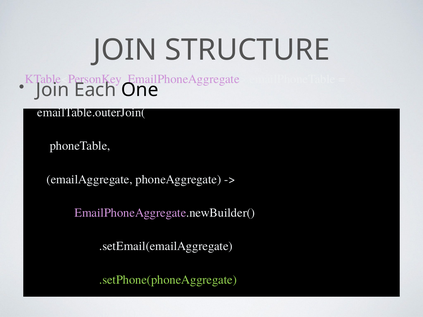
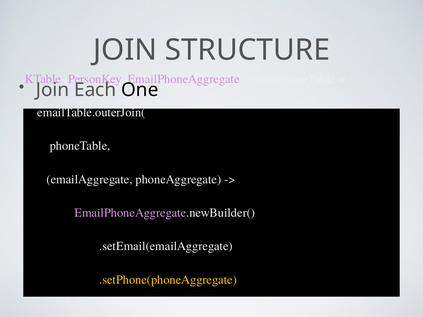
.setPhone(phoneAggregate colour: light green -> yellow
